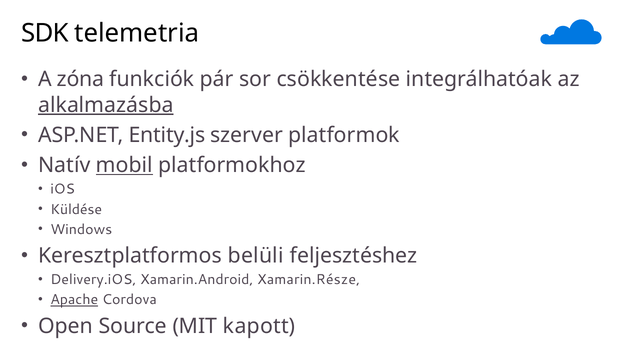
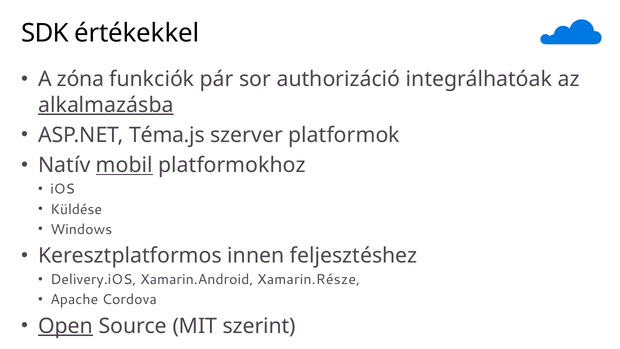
telemetria: telemetria -> értékekkel
csökkentése: csökkentése -> authorizáció
Entity.js: Entity.js -> Téma.js
belüli: belüli -> innen
Apache underline: present -> none
Open underline: none -> present
kapott: kapott -> szerint
